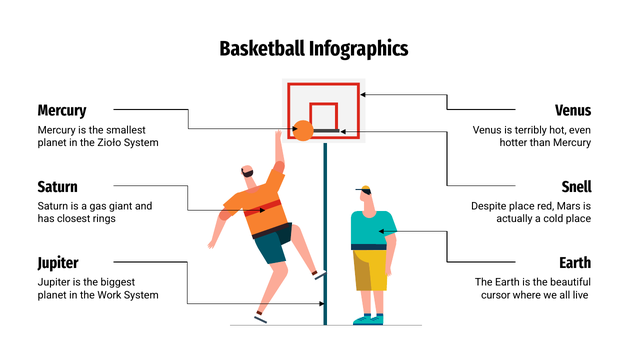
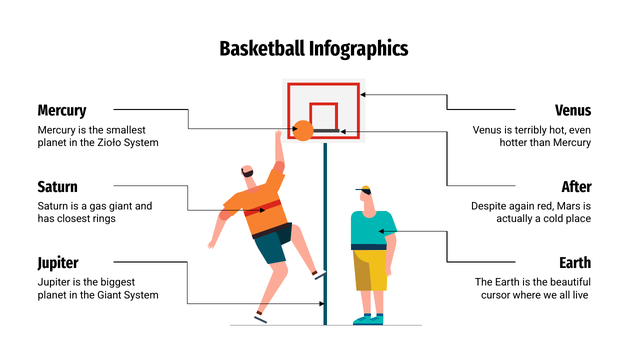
Snell: Snell -> After
Despite place: place -> again
the Work: Work -> Giant
